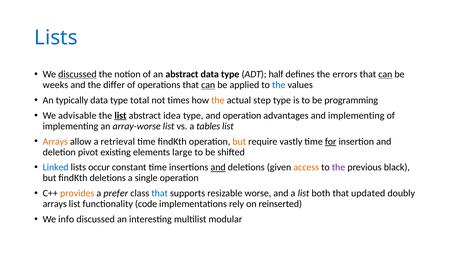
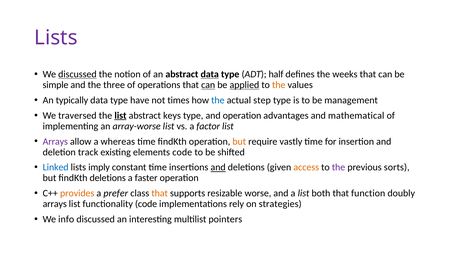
Lists at (56, 38) colour: blue -> purple
data at (210, 74) underline: none -> present
errors: errors -> weeks
can at (385, 74) underline: present -> none
weeks: weeks -> simple
differ: differ -> three
applied underline: none -> present
the at (279, 85) colour: blue -> orange
total: total -> have
the at (218, 100) colour: orange -> blue
programming: programming -> management
advisable: advisable -> traversed
idea: idea -> keys
and implementing: implementing -> mathematical
tables: tables -> factor
Arrays at (55, 142) colour: orange -> purple
retrieval: retrieval -> whereas
for underline: present -> none
pivot: pivot -> track
elements large: large -> code
occur: occur -> imply
black: black -> sorts
single: single -> faster
that at (160, 193) colour: blue -> orange
updated: updated -> function
reinserted: reinserted -> strategies
modular: modular -> pointers
